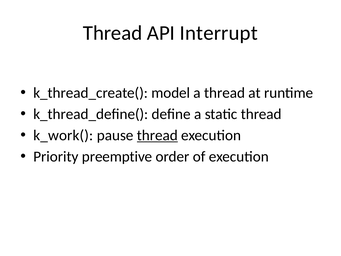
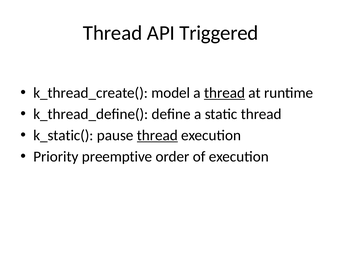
Interrupt: Interrupt -> Triggered
thread at (225, 93) underline: none -> present
k_work(: k_work( -> k_static(
